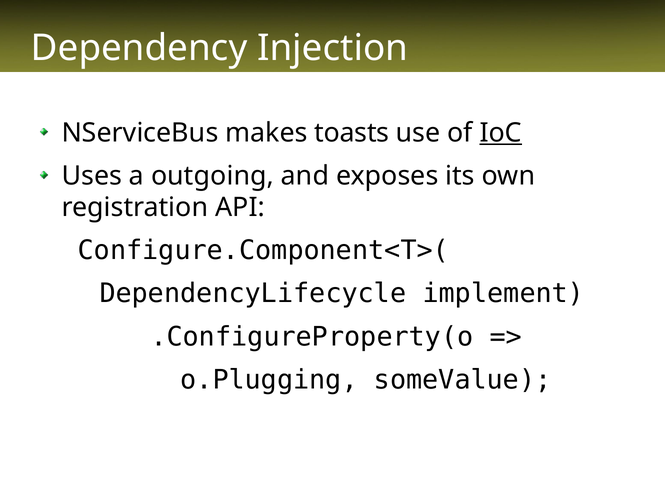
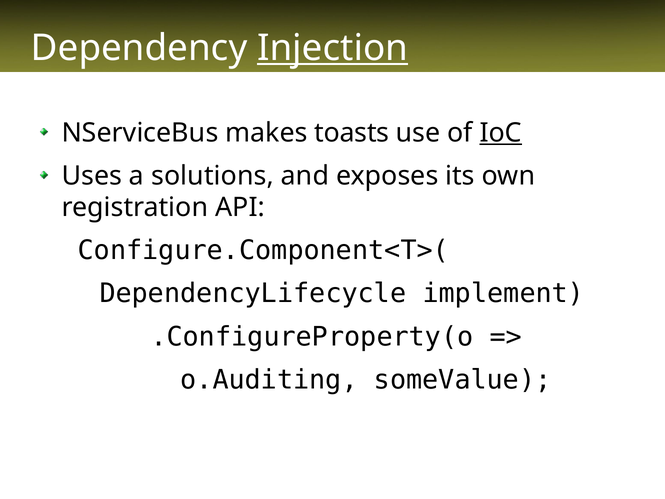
Injection underline: none -> present
outgoing: outgoing -> solutions
o.Plugging: o.Plugging -> o.Auditing
